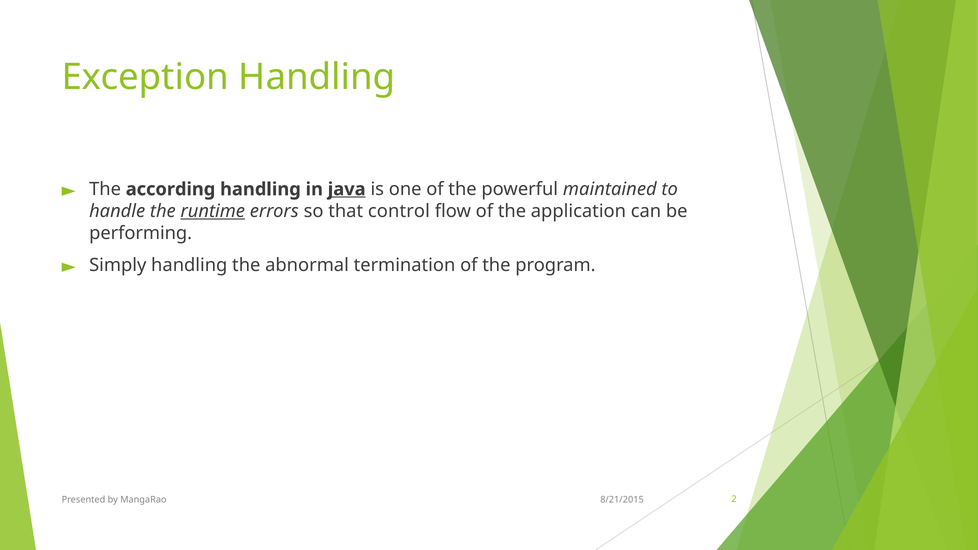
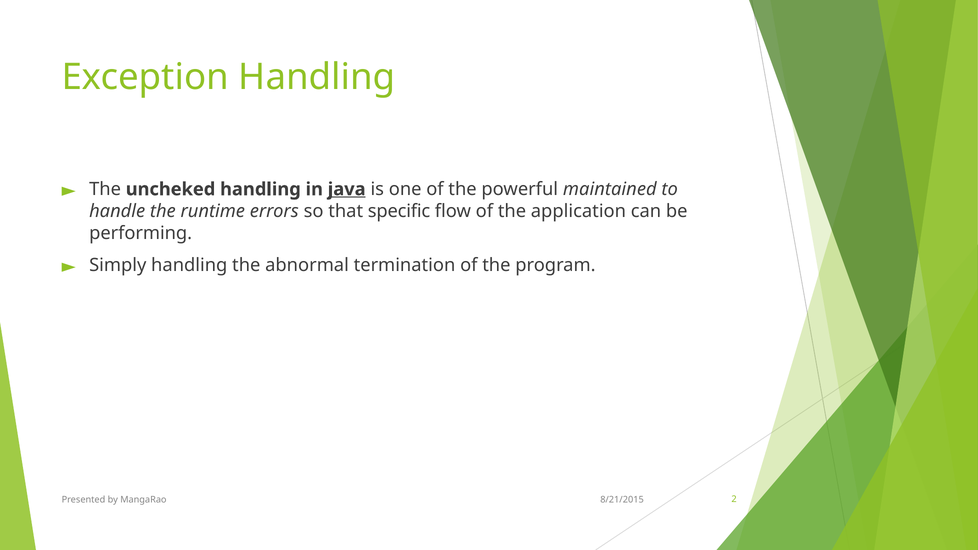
according: according -> uncheked
runtime underline: present -> none
control: control -> specific
